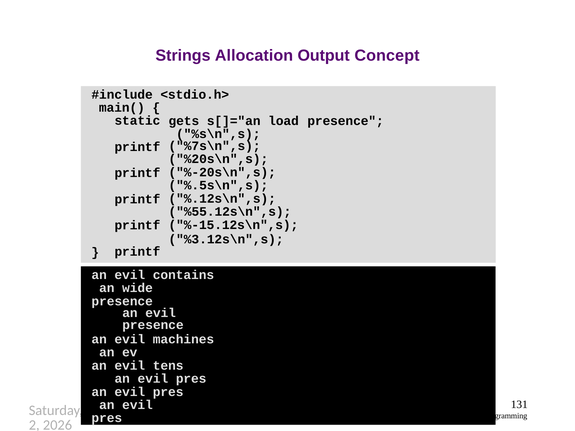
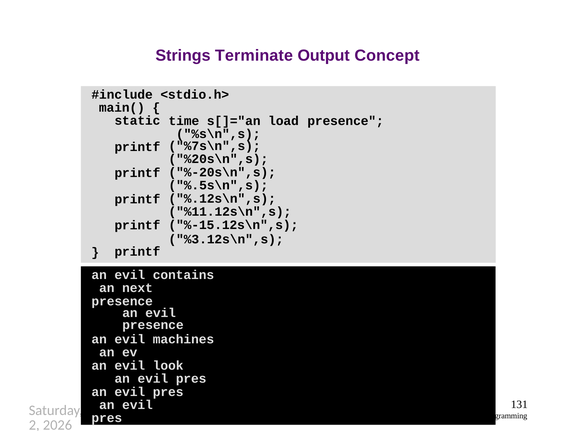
Allocation: Allocation -> Terminate
gets: gets -> time
%55.12s\n",s: %55.12s\n",s -> %11.12s\n",s
wide: wide -> next
tens: tens -> look
